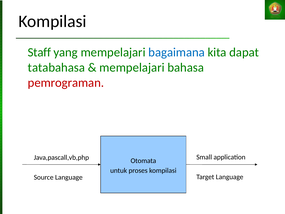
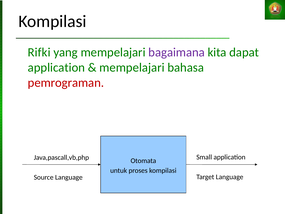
Staff: Staff -> Rifki
bagaimana colour: blue -> purple
tatabahasa at (56, 67): tatabahasa -> application
